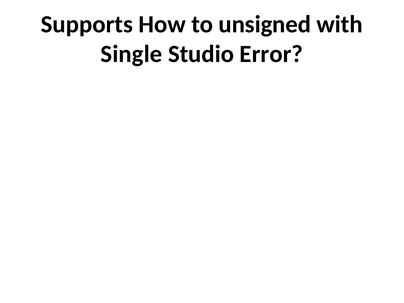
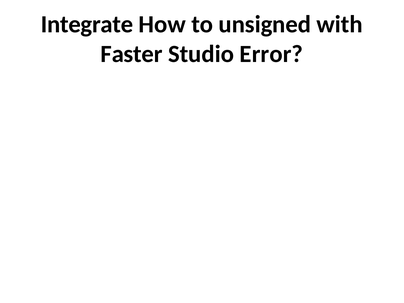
Supports: Supports -> Integrate
Single: Single -> Faster
